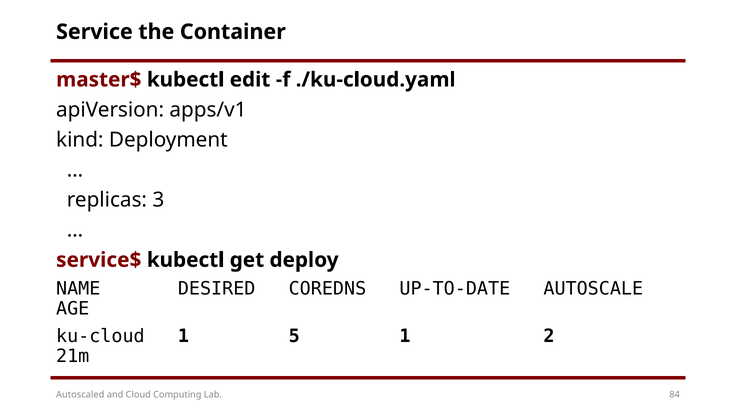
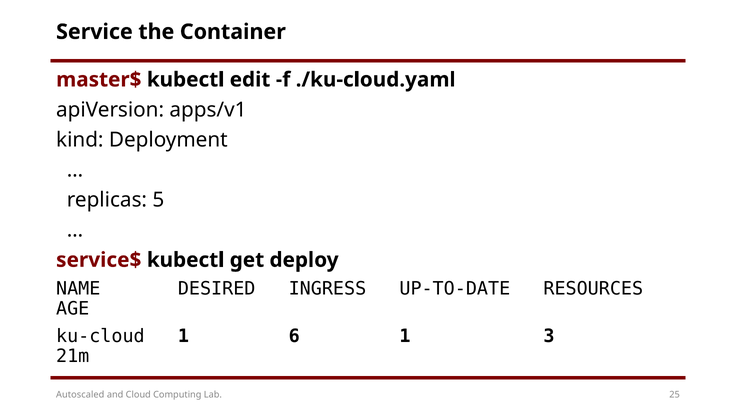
3: 3 -> 5
COREDNS: COREDNS -> INGRESS
AUTOSCALE: AUTOSCALE -> RESOURCES
5: 5 -> 6
2: 2 -> 3
84: 84 -> 25
